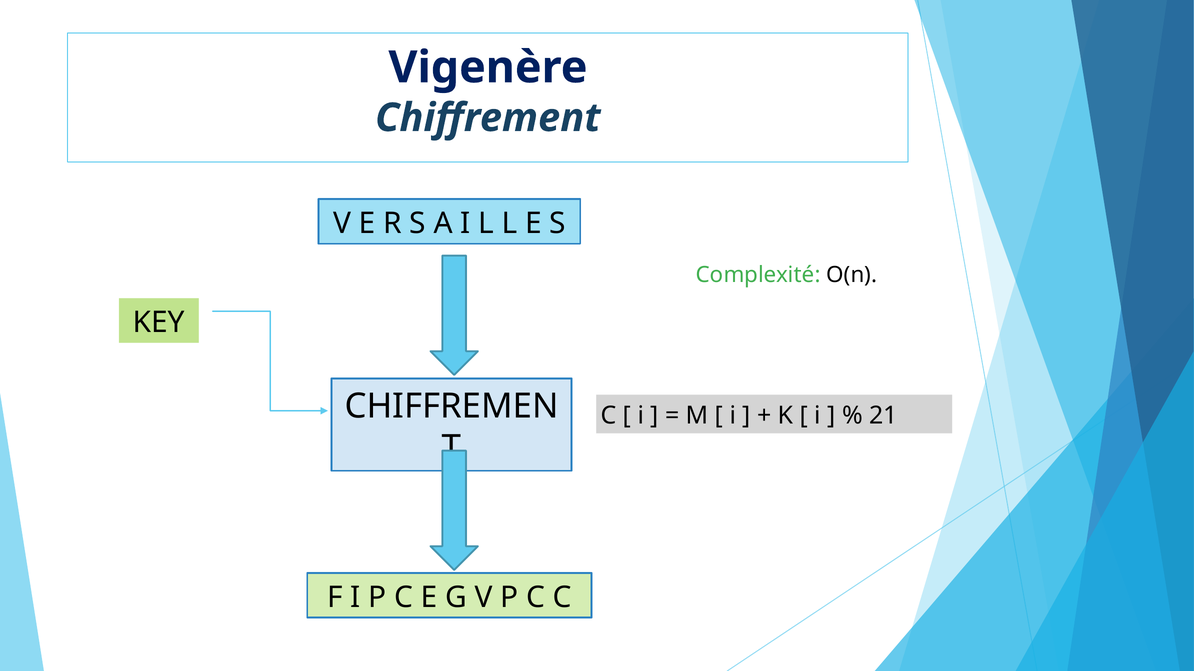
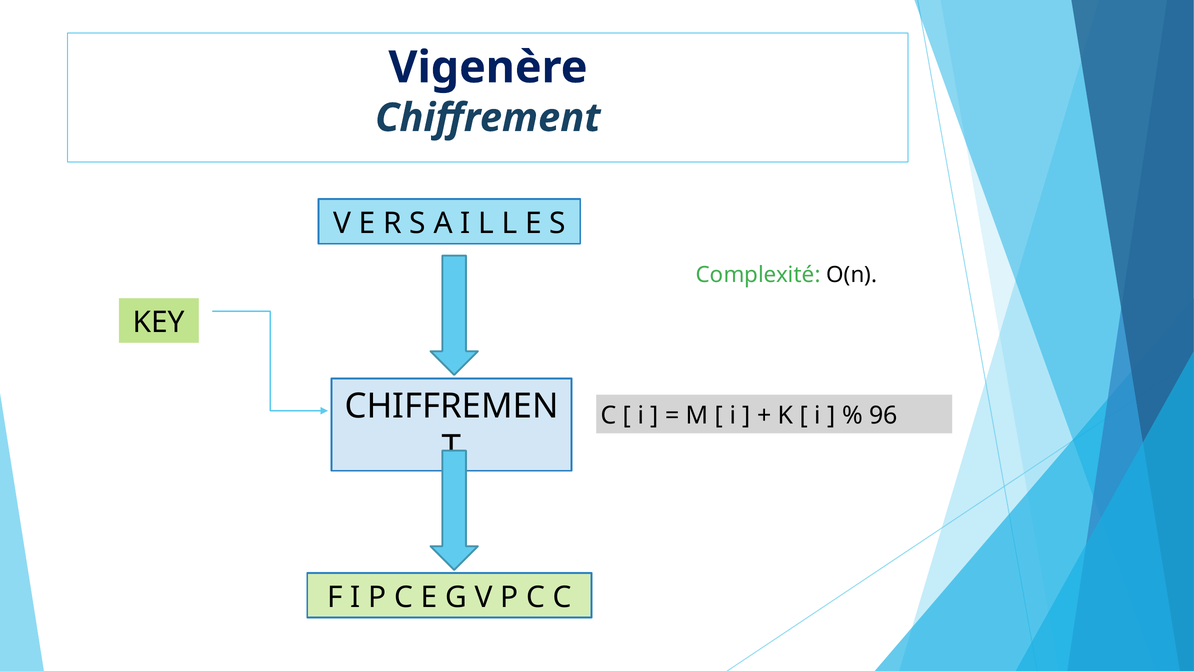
21: 21 -> 96
